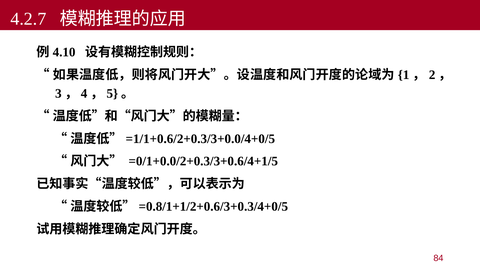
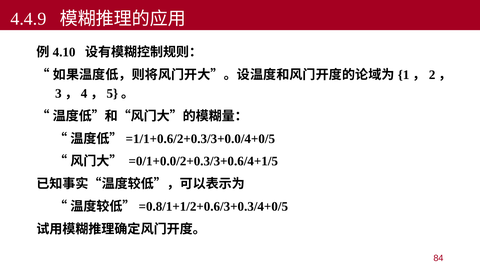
4.2.7: 4.2.7 -> 4.4.9
